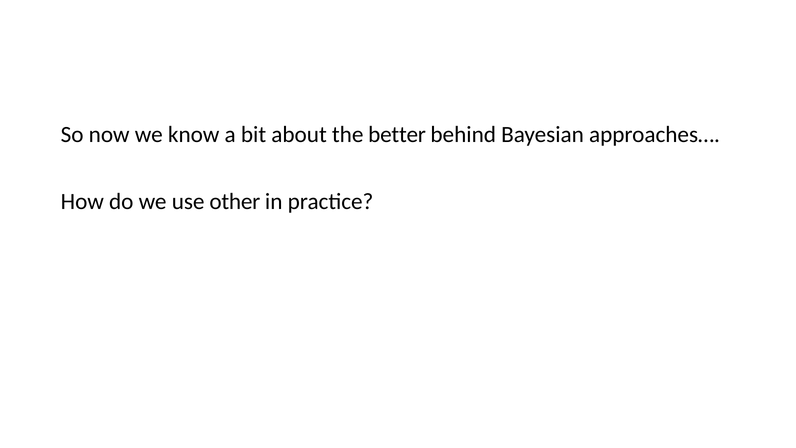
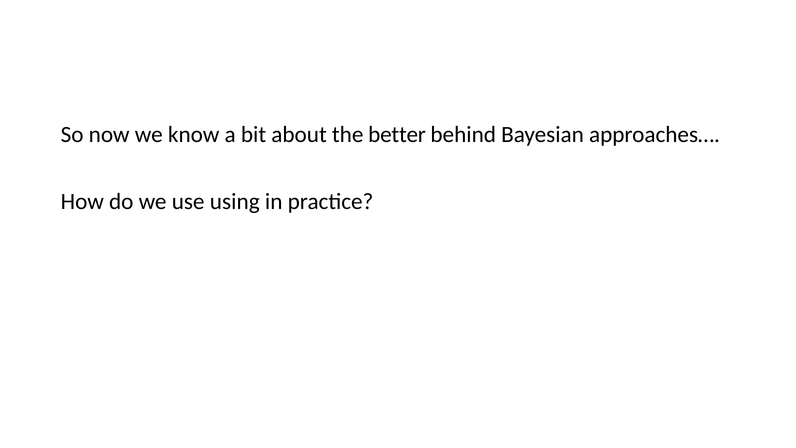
other: other -> using
